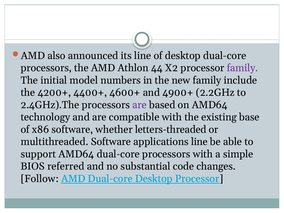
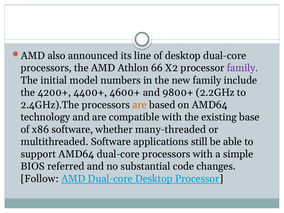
44: 44 -> 66
4900+: 4900+ -> 9800+
are at (139, 105) colour: purple -> orange
letters-threaded: letters-threaded -> many-threaded
applications line: line -> still
